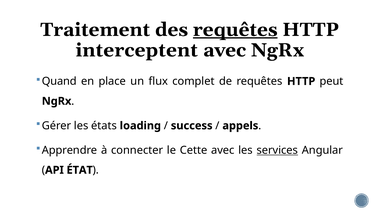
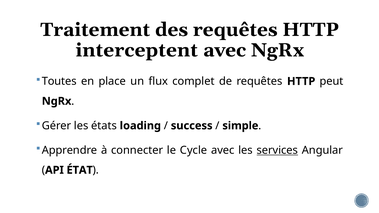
requêtes at (235, 30) underline: present -> none
Quand: Quand -> Toutes
appels: appels -> simple
Cette: Cette -> Cycle
